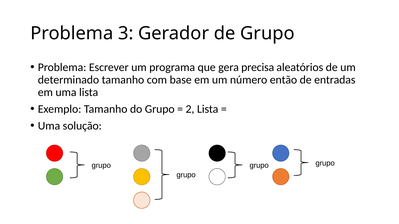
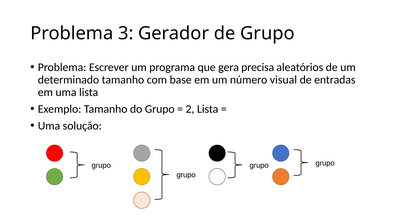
então: então -> visual
